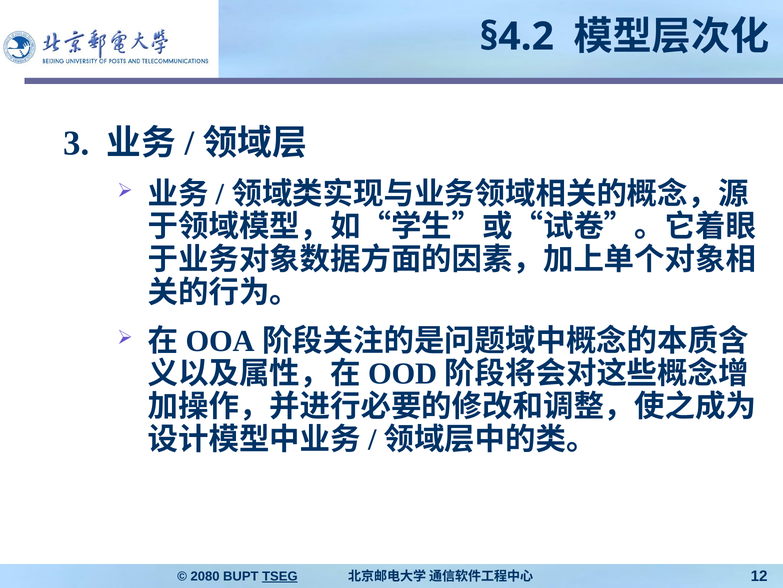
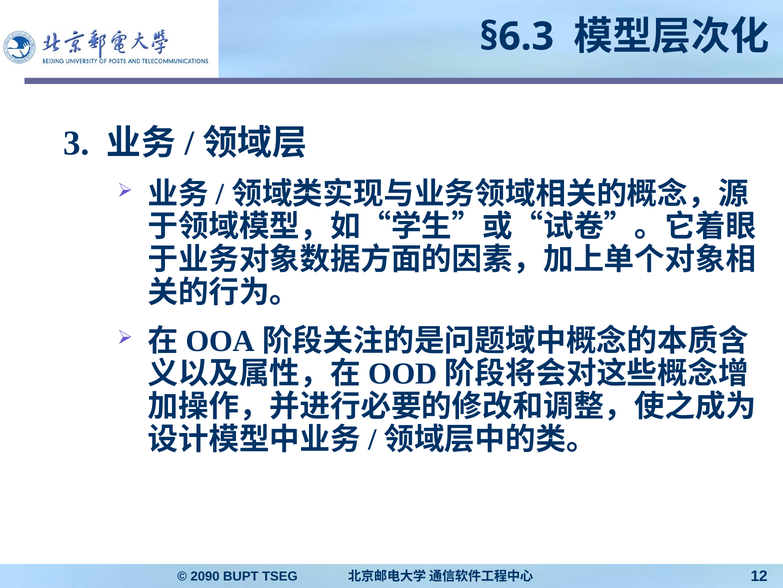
§4.2: §4.2 -> §6.3
2080: 2080 -> 2090
TSEG underline: present -> none
